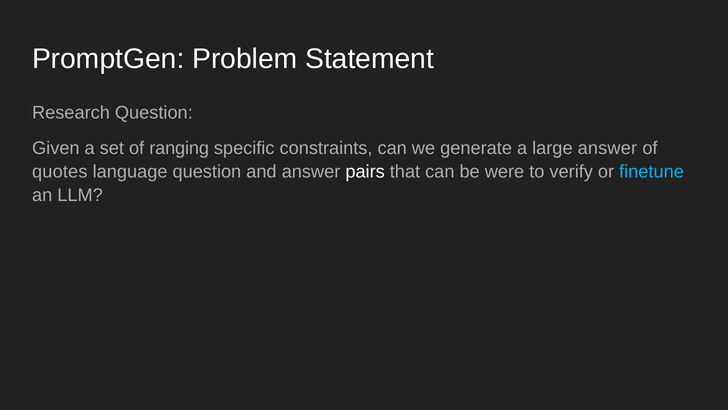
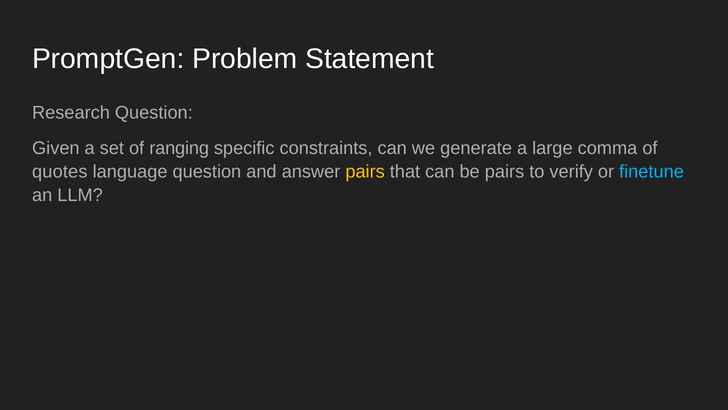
large answer: answer -> comma
pairs at (365, 172) colour: white -> yellow
be were: were -> pairs
